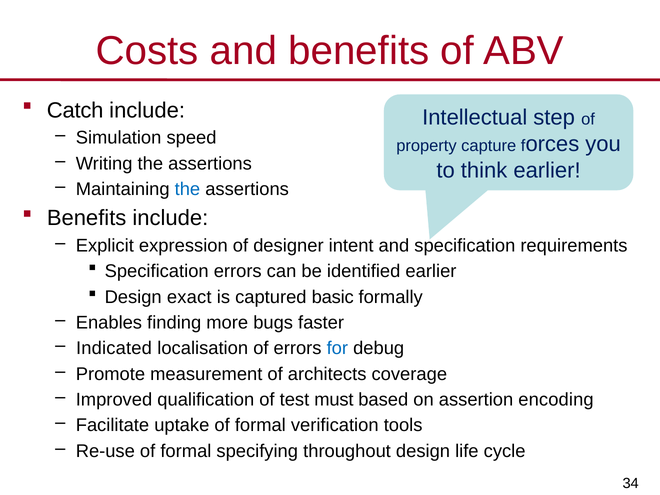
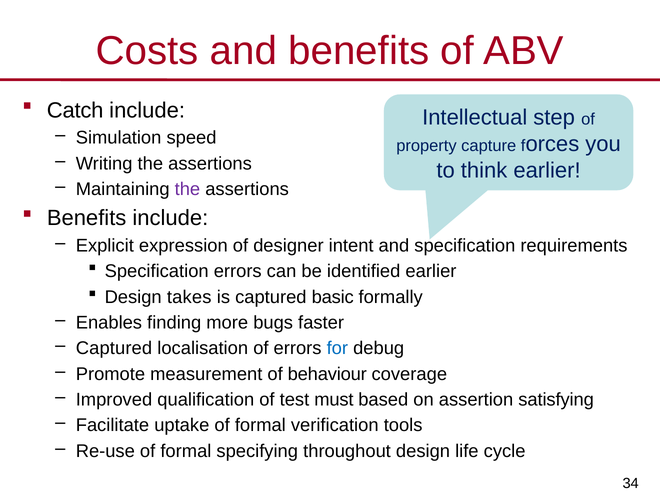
the at (187, 189) colour: blue -> purple
exact: exact -> takes
Indicated at (114, 348): Indicated -> Captured
architects: architects -> behaviour
encoding: encoding -> satisfying
